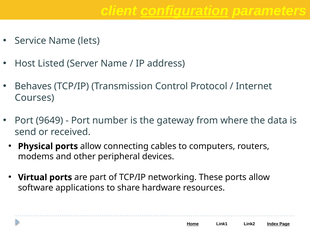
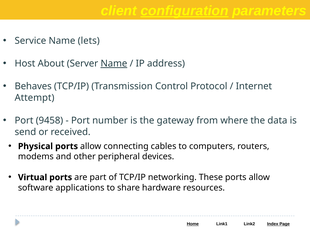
Listed: Listed -> About
Name at (114, 63) underline: none -> present
Courses: Courses -> Attempt
9649: 9649 -> 9458
